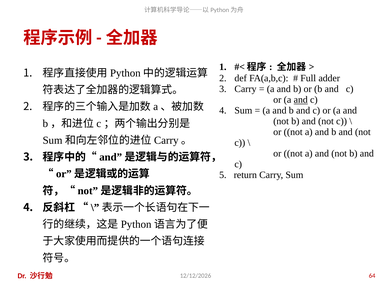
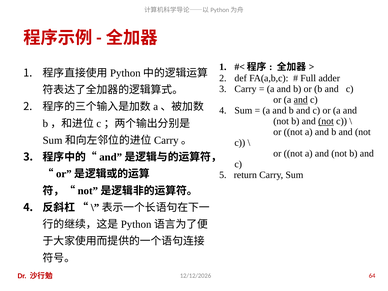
not at (326, 121) underline: none -> present
